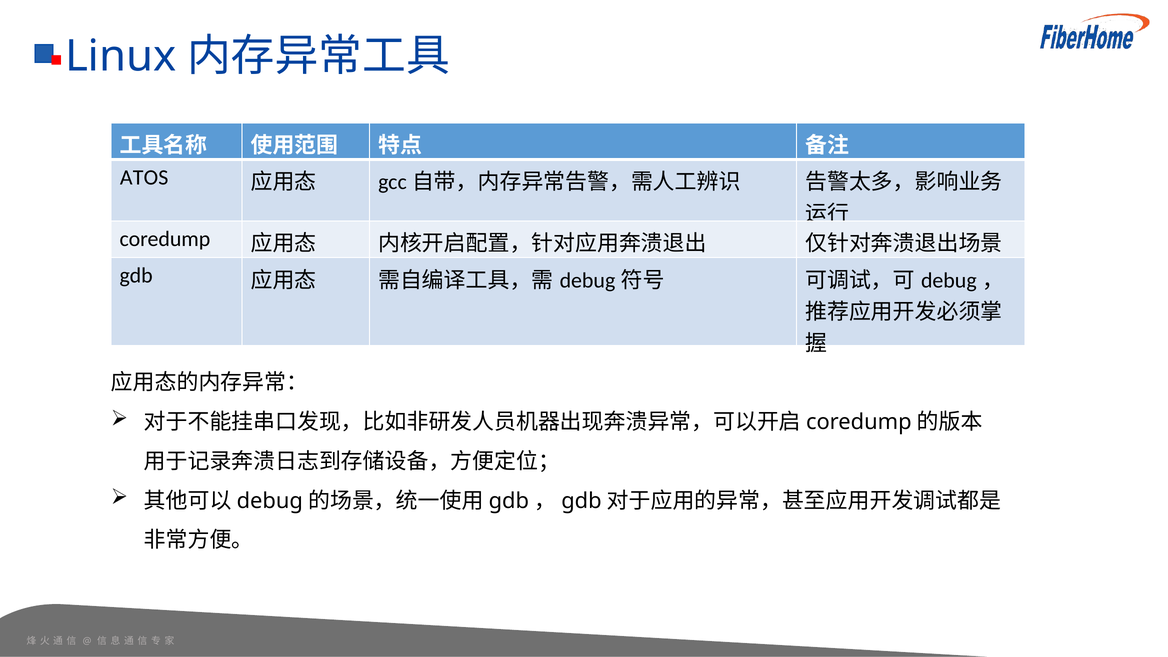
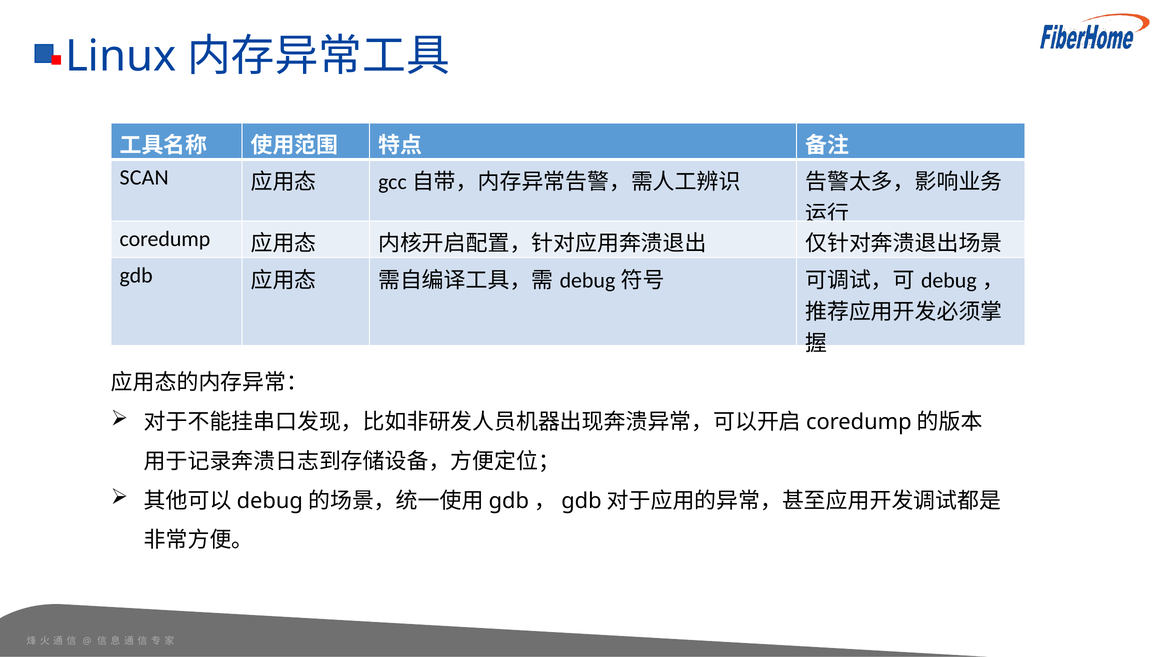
ATOS: ATOS -> SCAN
